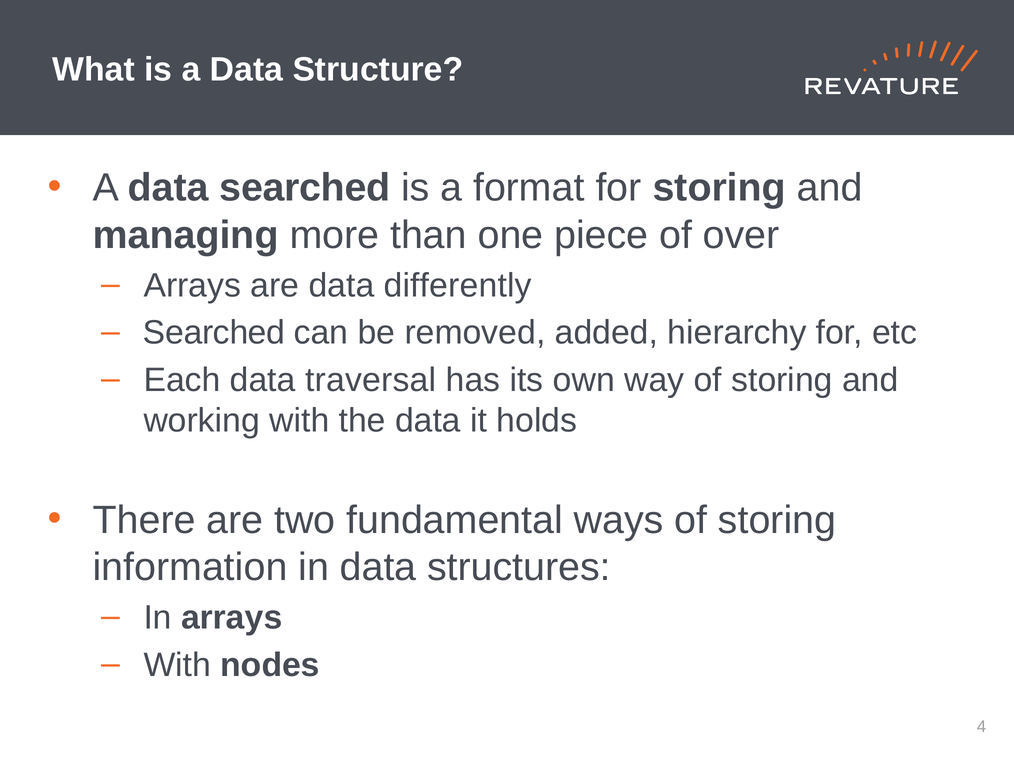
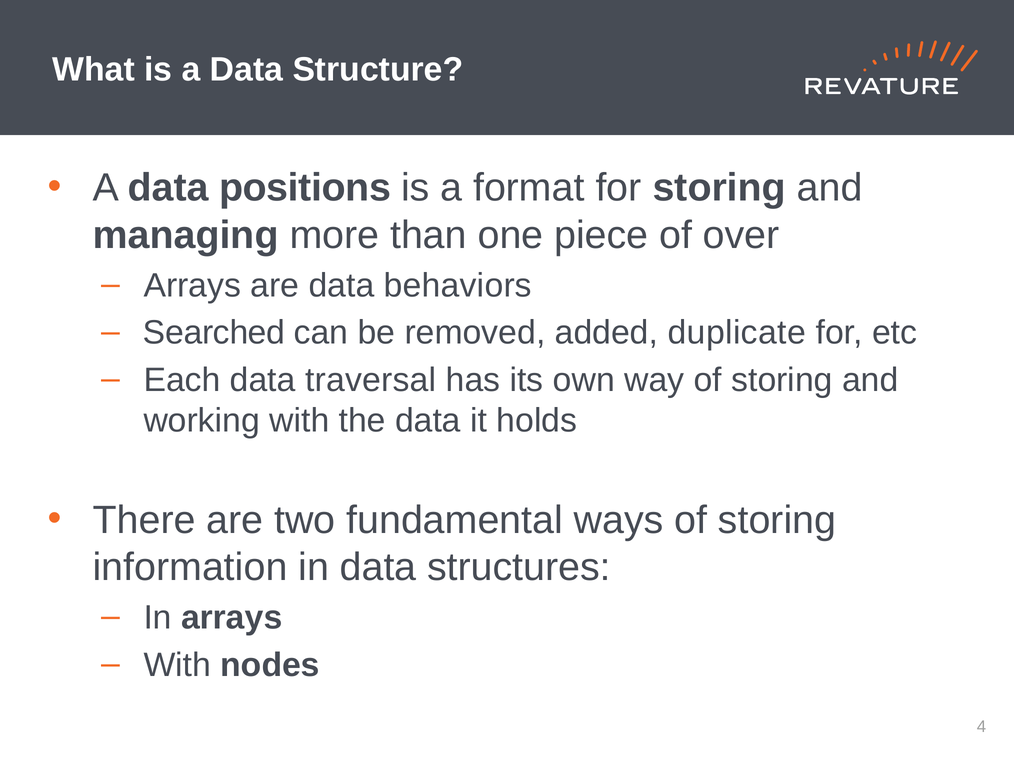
data searched: searched -> positions
differently: differently -> behaviors
hierarchy: hierarchy -> duplicate
